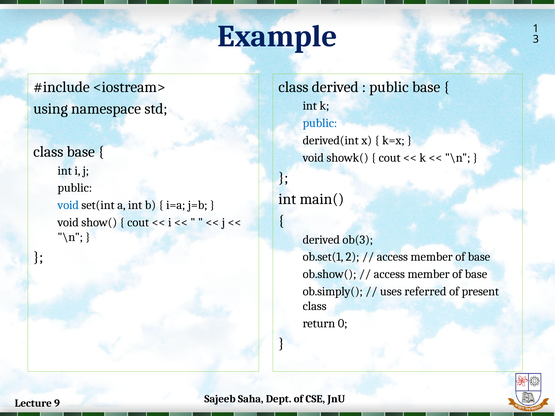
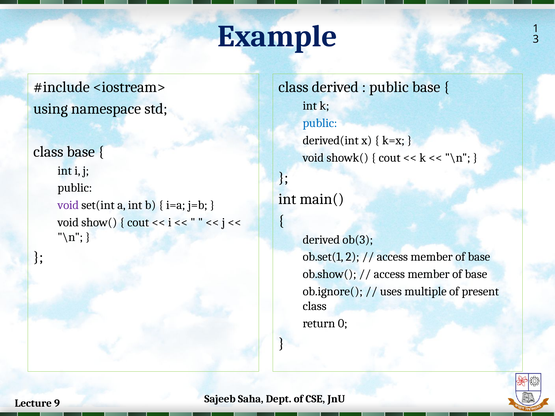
void at (68, 205) colour: blue -> purple
ob.simply(: ob.simply( -> ob.ignore(
referred: referred -> multiple
